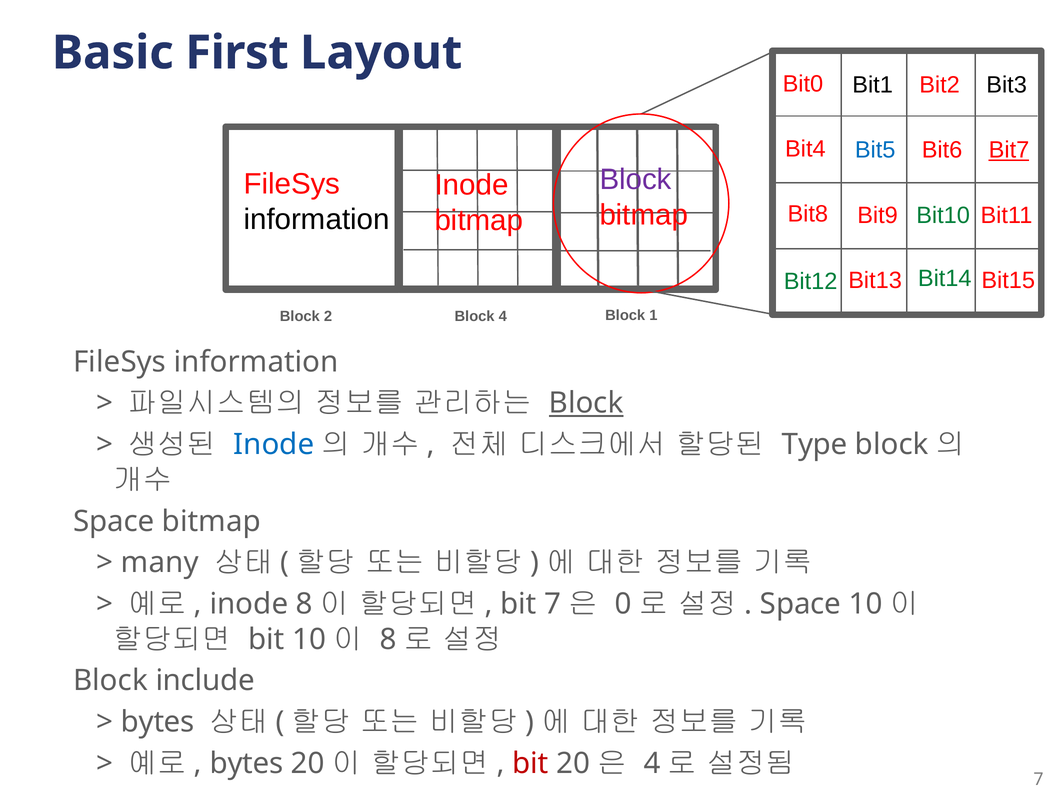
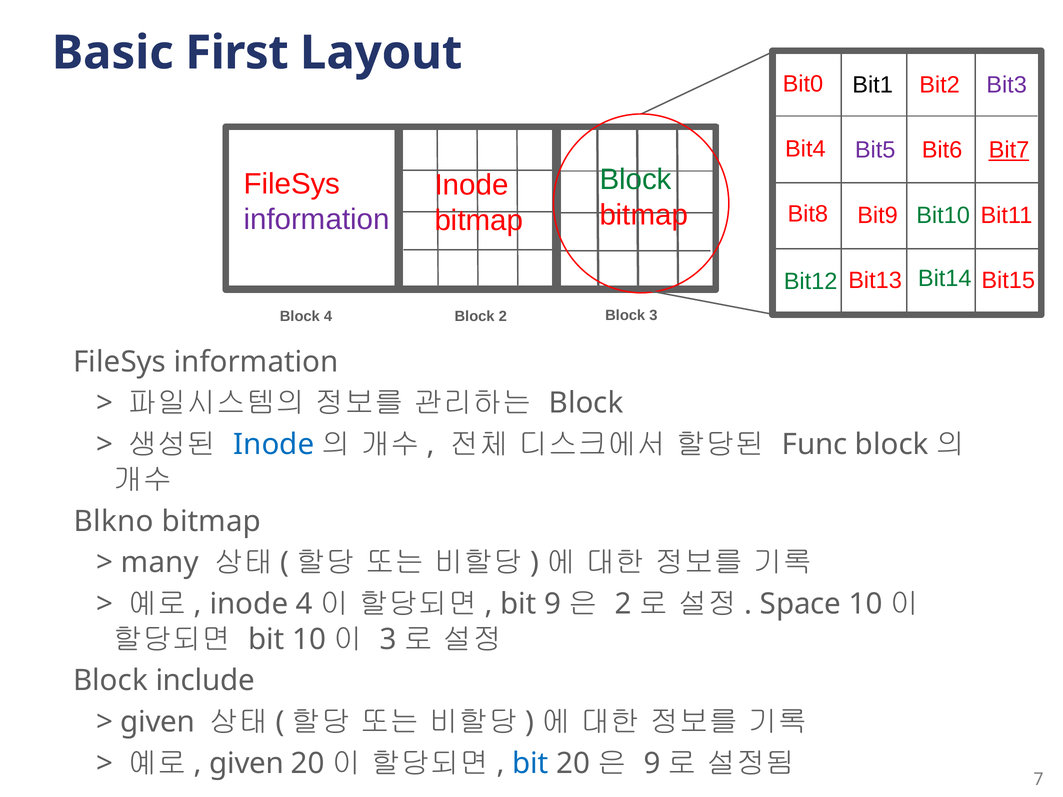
Bit3 colour: black -> purple
Bit5 colour: blue -> purple
Block at (636, 179) colour: purple -> green
information at (317, 220) colour: black -> purple
Block 2: 2 -> 4
Block 4: 4 -> 2
Block 1: 1 -> 3
Block at (586, 403) underline: present -> none
Type: Type -> Func
Space at (114, 521): Space -> Blkno
inode 8: 8 -> 4
bit 7: 7 -> 9
0 at (623, 604): 0 -> 2
8 at (388, 640): 8 -> 3
bytes at (158, 722): bytes -> given
bytes at (247, 764): bytes -> given
bit at (530, 764) colour: red -> blue
4 at (652, 764): 4 -> 9
